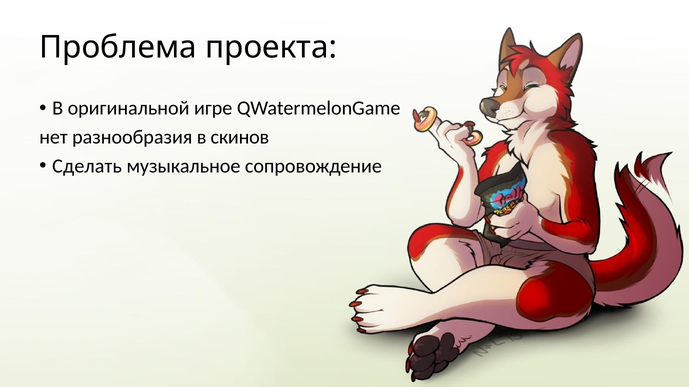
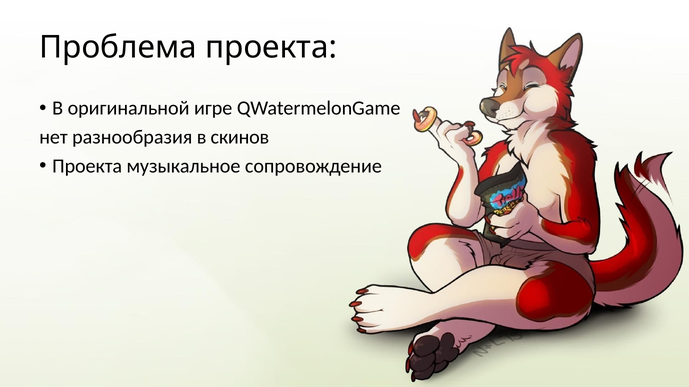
Сделать at (87, 166): Сделать -> Проекта
